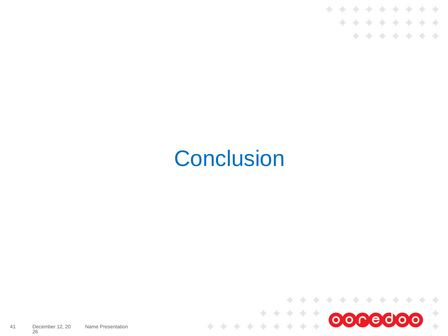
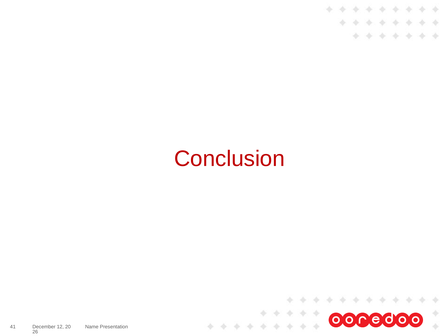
Conclusion colour: blue -> red
